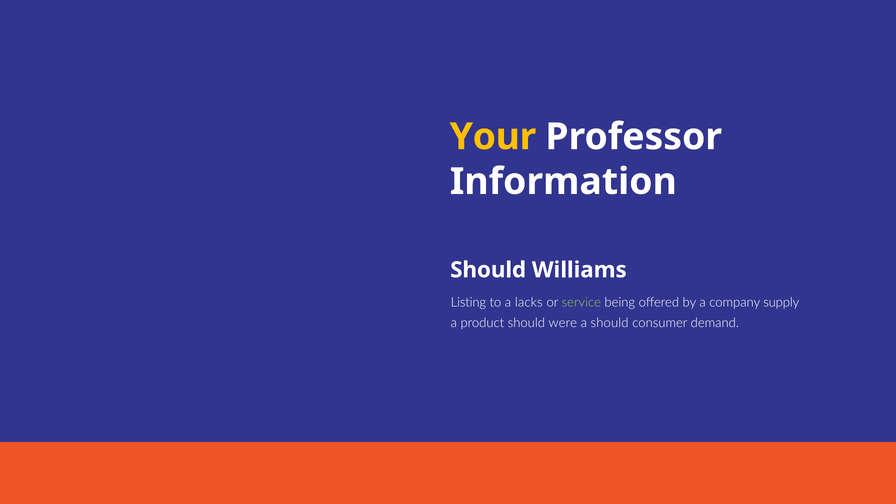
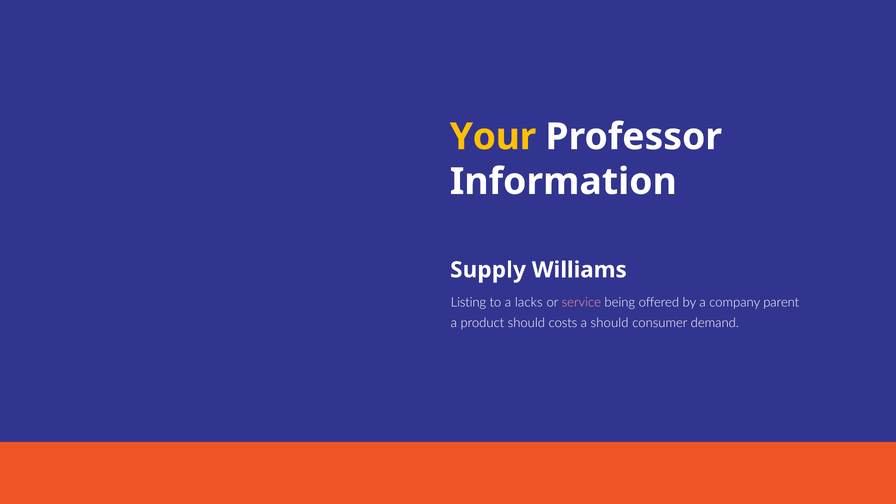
Should at (488, 270): Should -> Supply
service colour: light green -> pink
supply: supply -> parent
were: were -> costs
